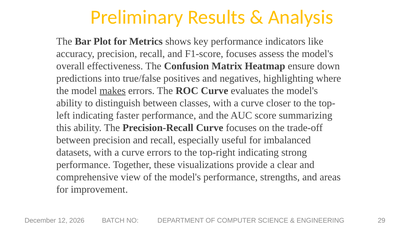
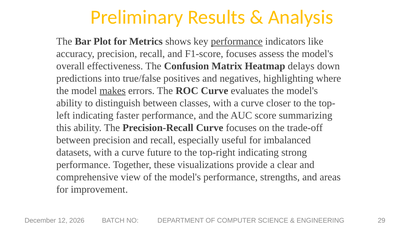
performance at (237, 41) underline: none -> present
ensure: ensure -> delays
curve errors: errors -> future
